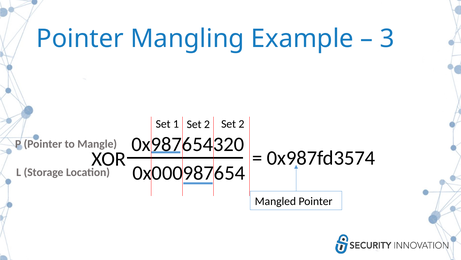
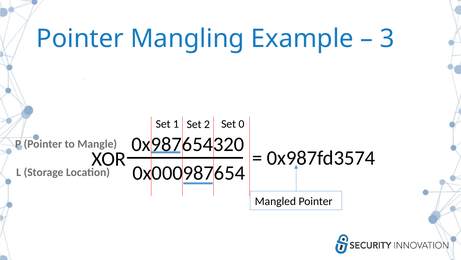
2 Set 2: 2 -> 0
